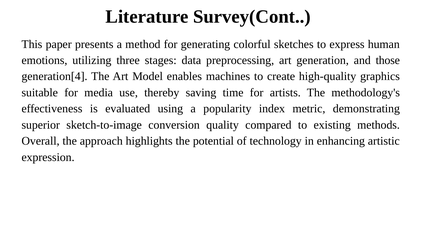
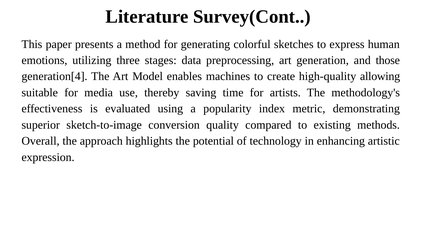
graphics: graphics -> allowing
